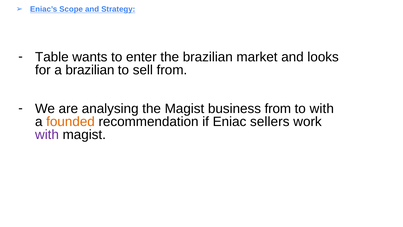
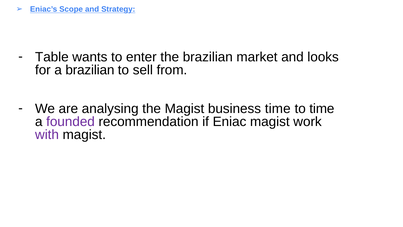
business from: from -> time
to with: with -> time
founded colour: orange -> purple
Eniac sellers: sellers -> magist
